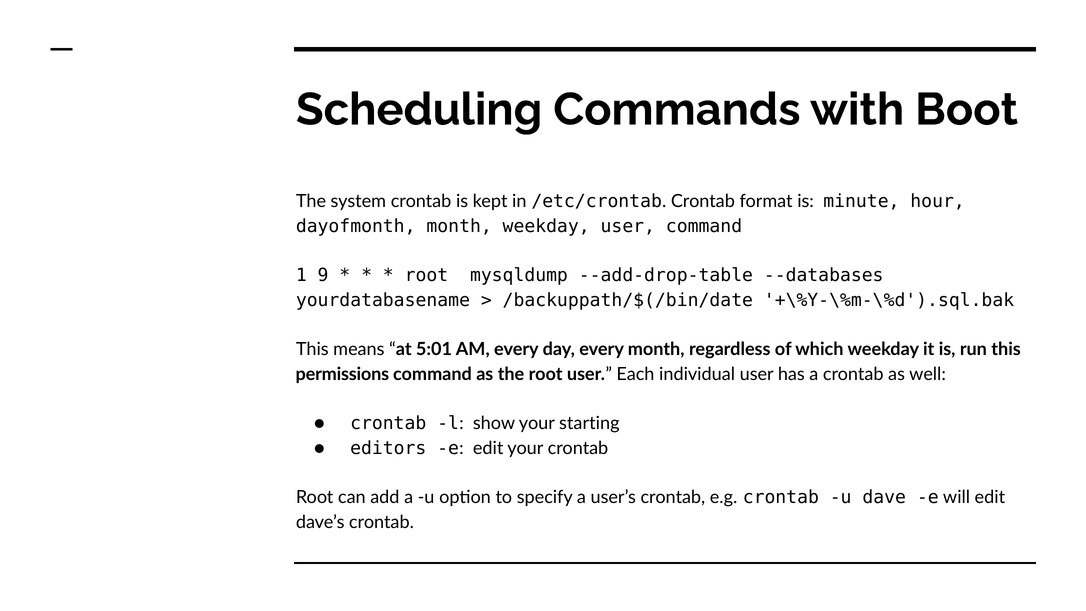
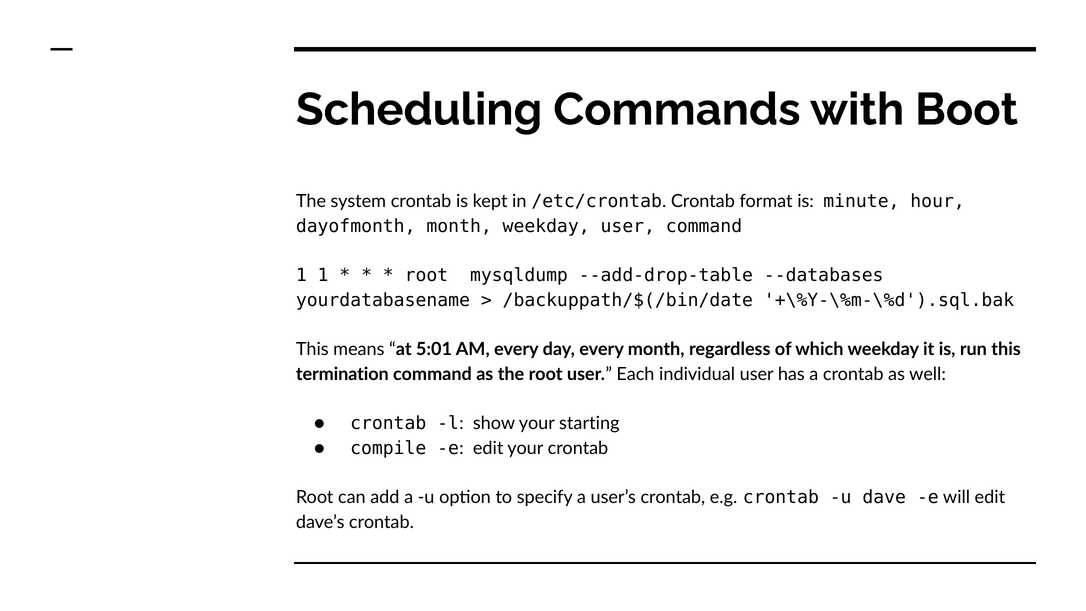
1 9: 9 -> 1
permissions: permissions -> termination
editors: editors -> compile
